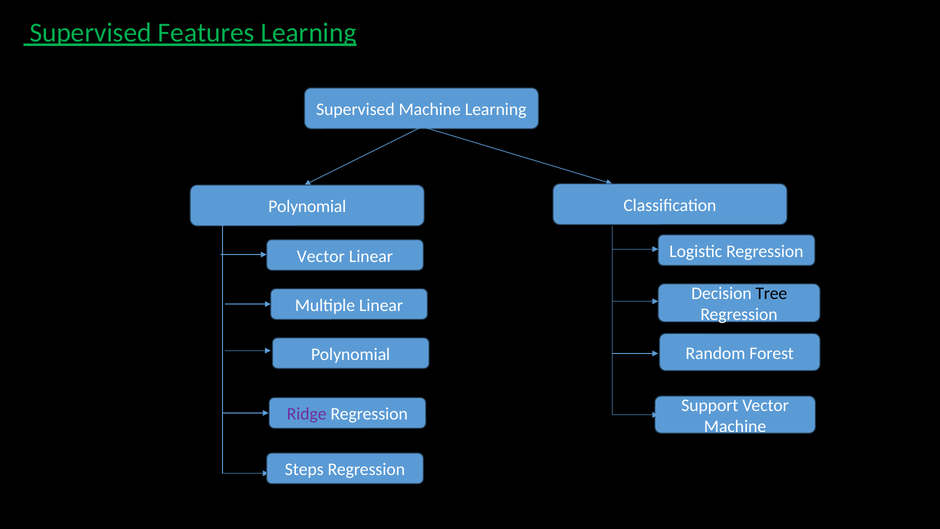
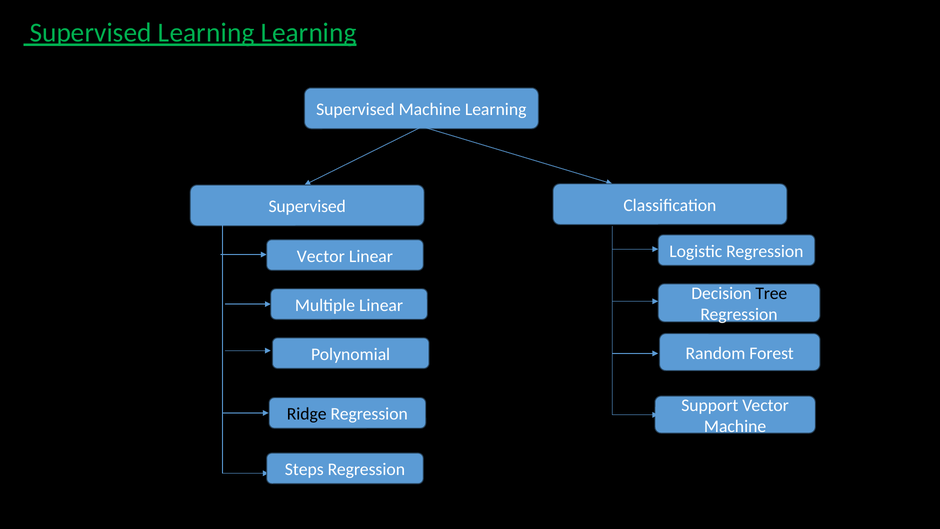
Supervised Features: Features -> Learning
Polynomial at (307, 207): Polynomial -> Supervised
Ridge colour: purple -> black
